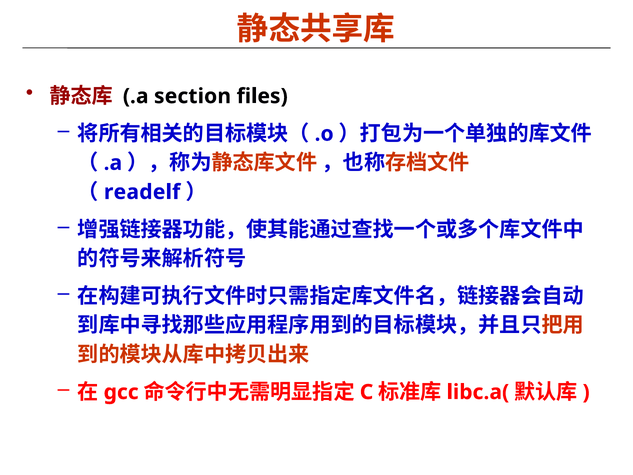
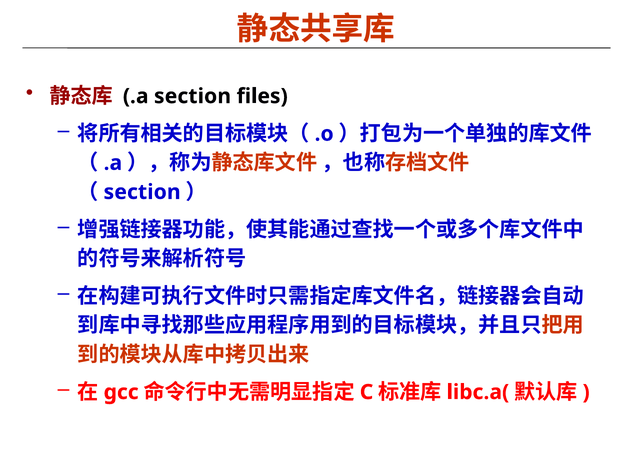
readelf at (142, 192): readelf -> section
